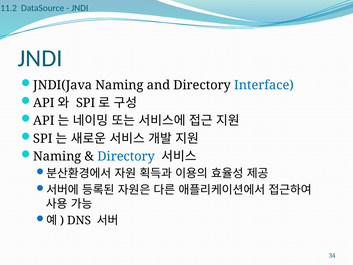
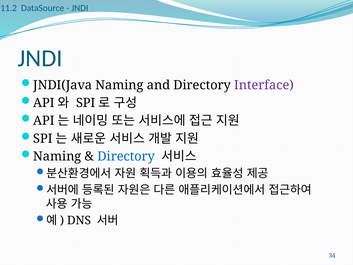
Interface colour: blue -> purple
